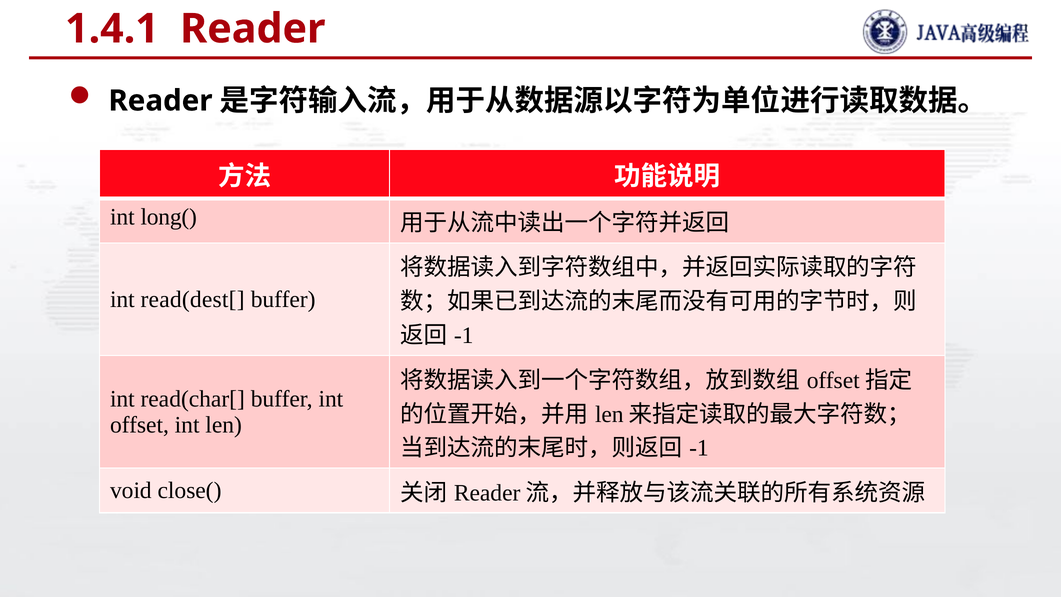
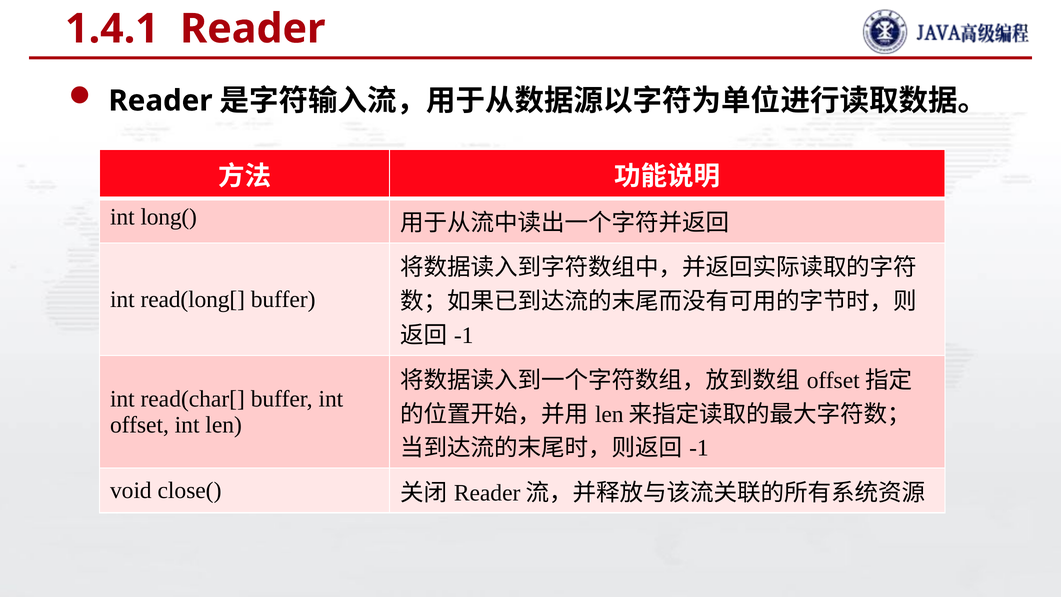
read(dest[: read(dest[ -> read(long[
